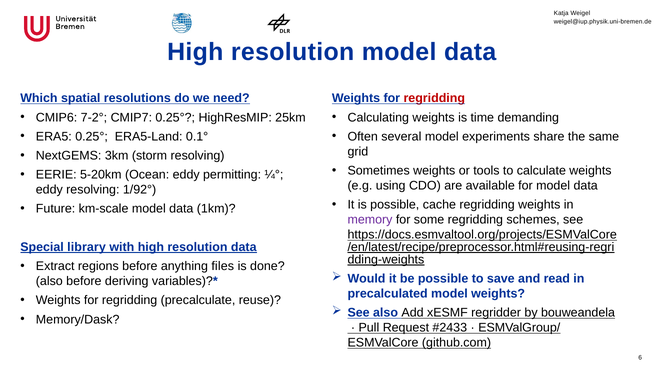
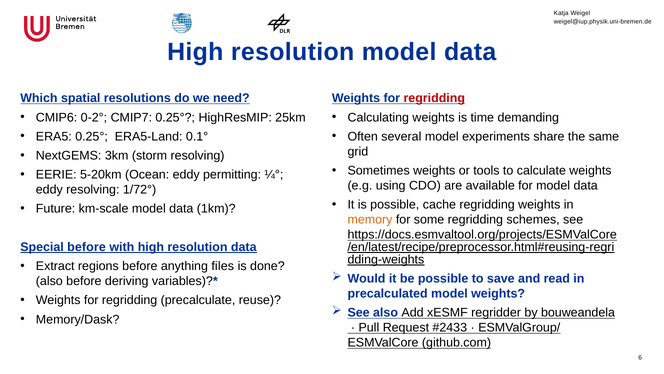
7-2°: 7-2° -> 0-2°
1/92°: 1/92° -> 1/72°
memory colour: purple -> orange
Special library: library -> before
